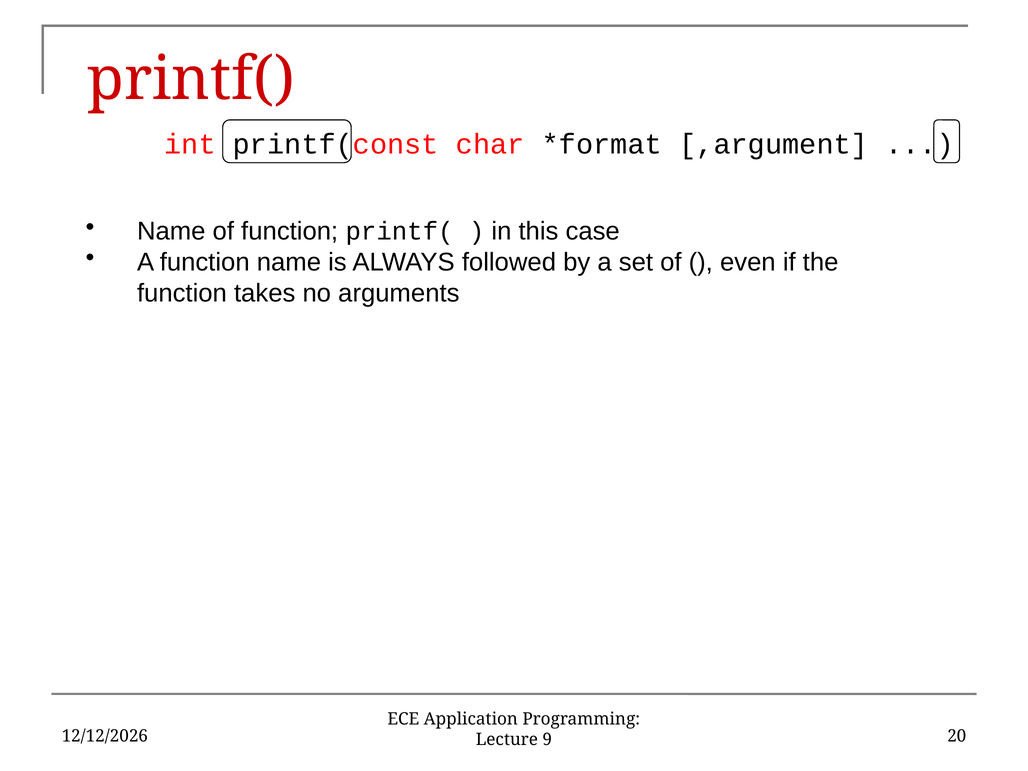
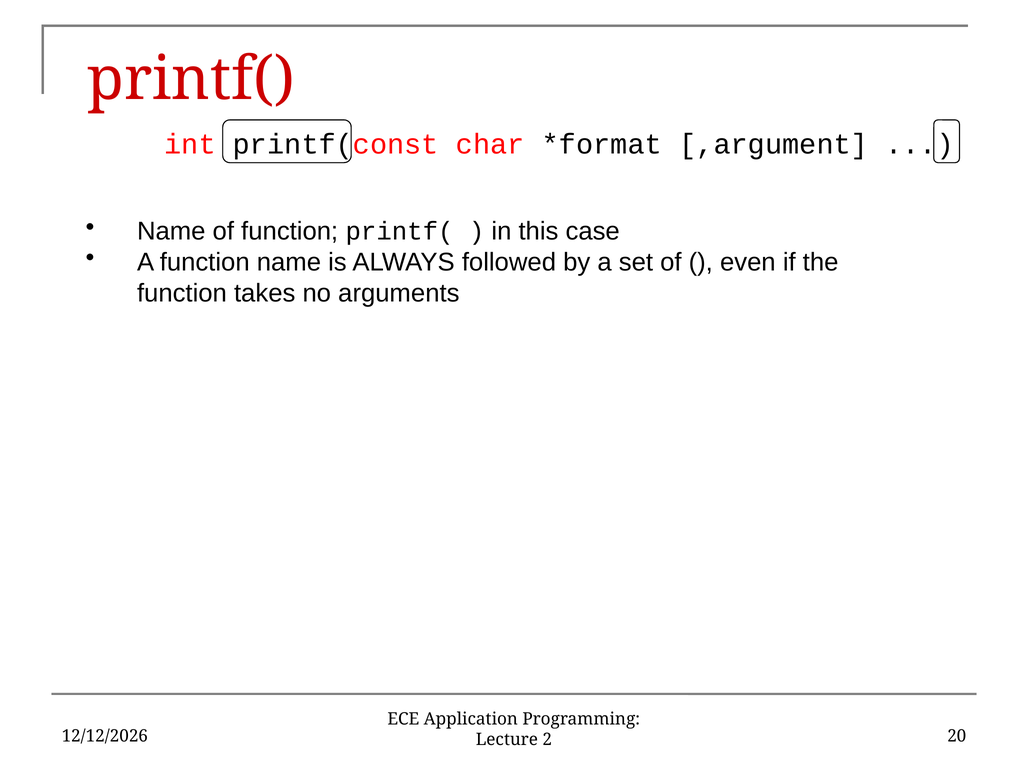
9: 9 -> 2
